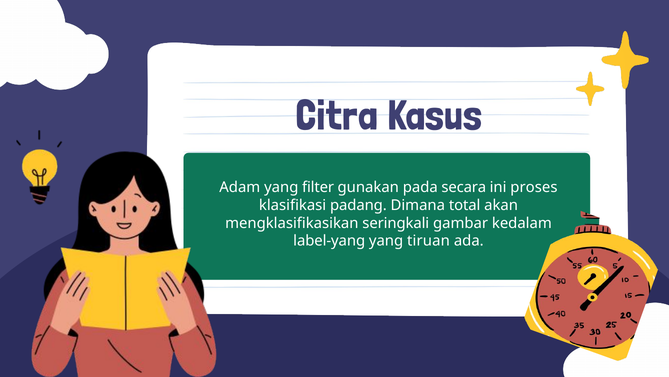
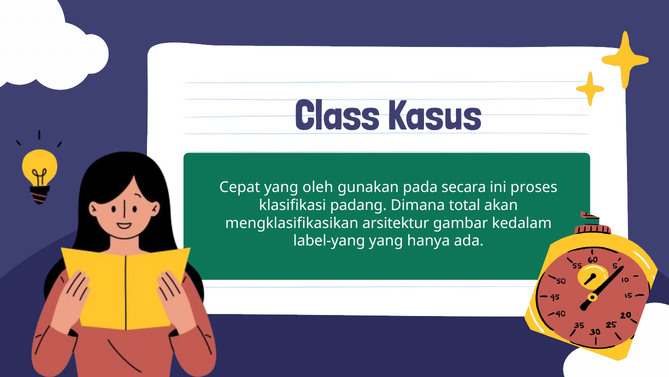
Citra: Citra -> Class
Adam: Adam -> Cepat
filter: filter -> oleh
seringkali: seringkali -> arsitektur
tiruan: tiruan -> hanya
